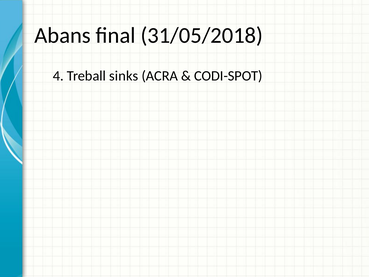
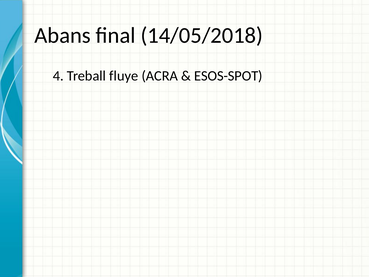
31/05/2018: 31/05/2018 -> 14/05/2018
sinks: sinks -> fluye
CODI-SPOT: CODI-SPOT -> ESOS-SPOT
